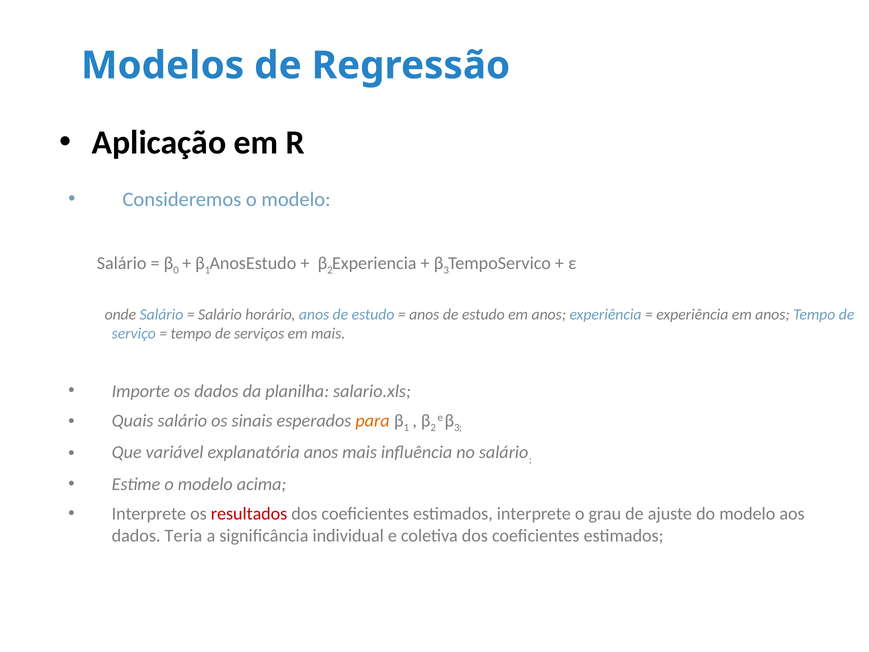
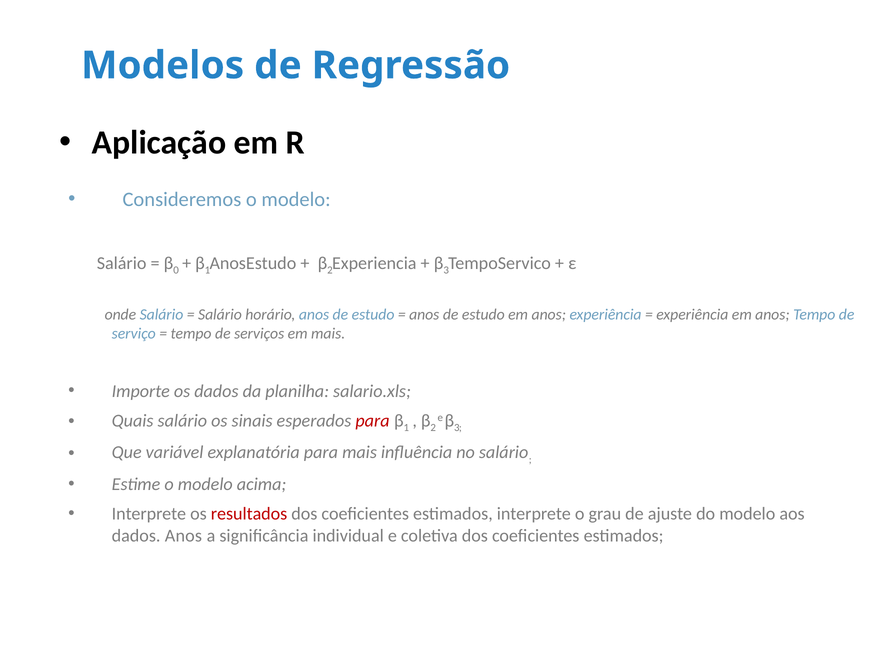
para at (372, 420) colour: orange -> red
explanatória anos: anos -> para
dados Teria: Teria -> Anos
